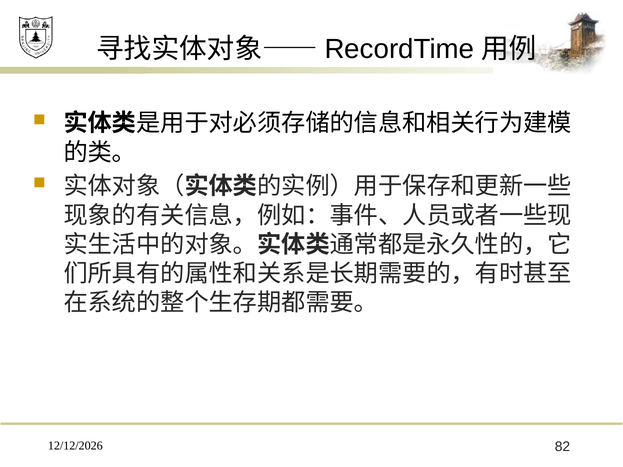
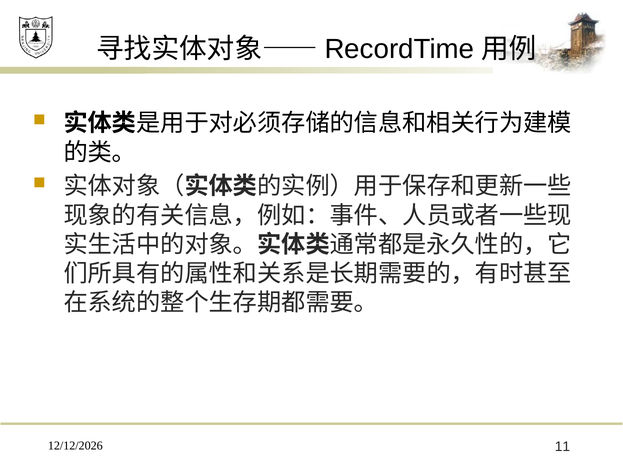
82: 82 -> 11
